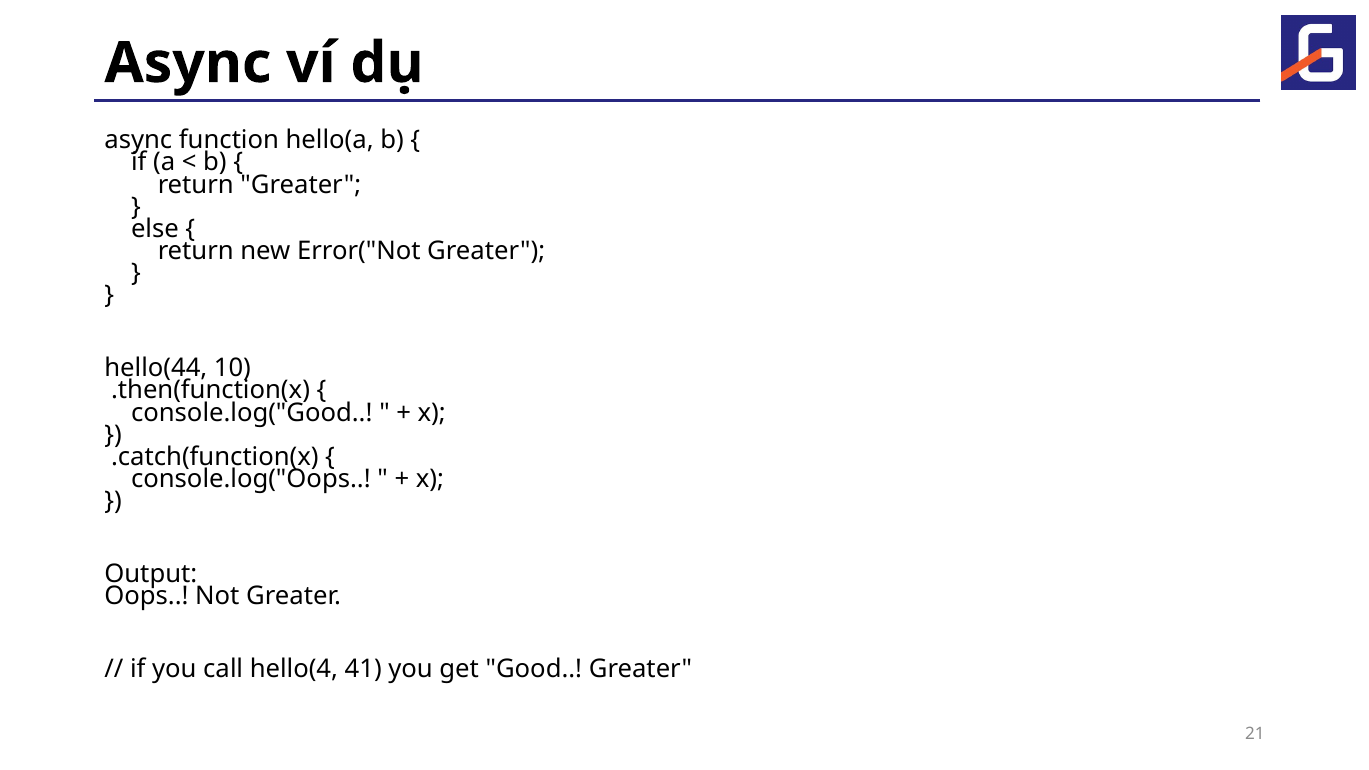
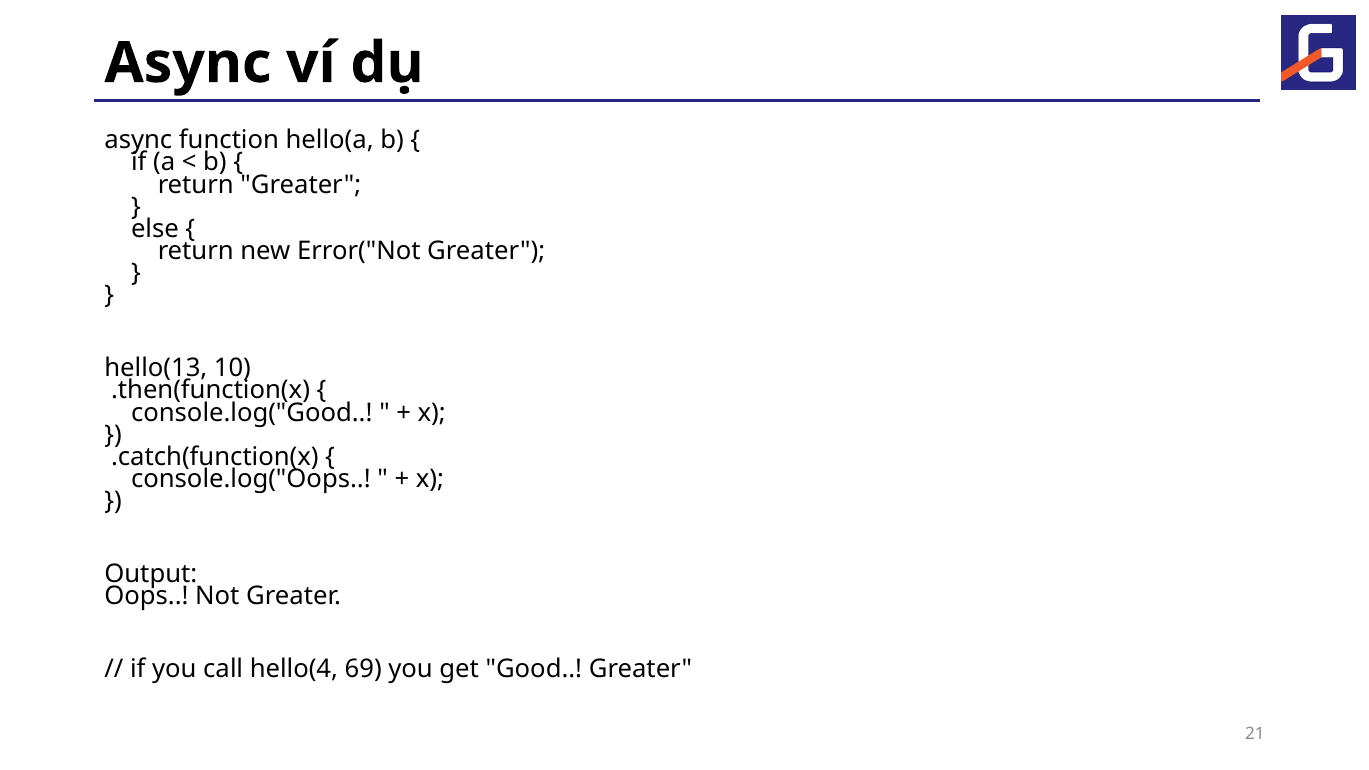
hello(44: hello(44 -> hello(13
41: 41 -> 69
